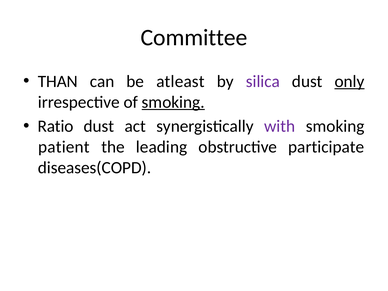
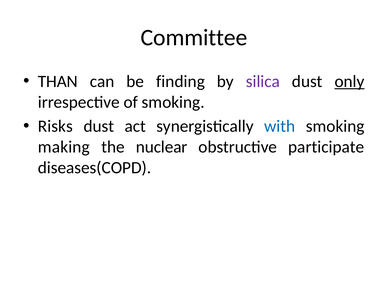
atleast: atleast -> finding
smoking at (173, 102) underline: present -> none
Ratio: Ratio -> Risks
with colour: purple -> blue
patient: patient -> making
leading: leading -> nuclear
